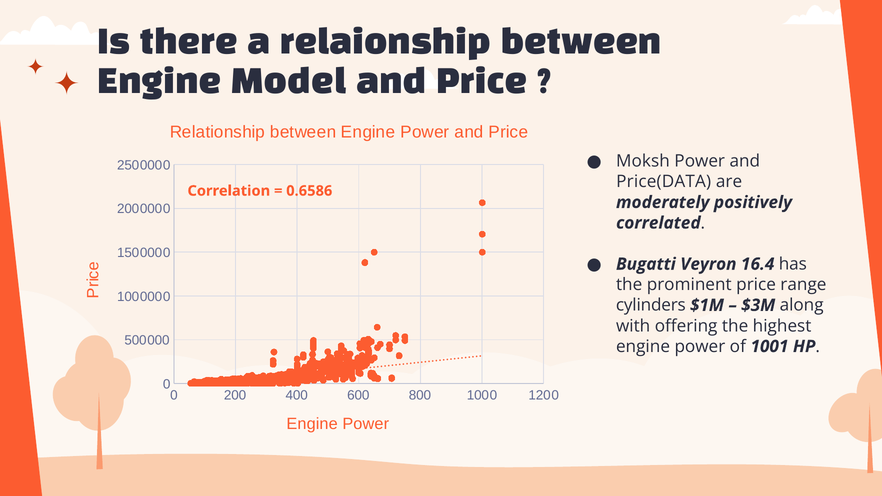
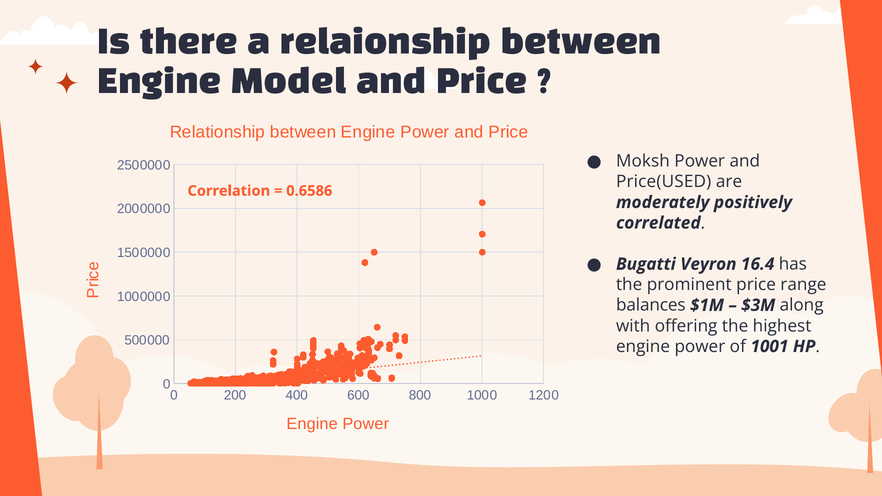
Price(DATA: Price(DATA -> Price(USED
cylinders: cylinders -> balances
